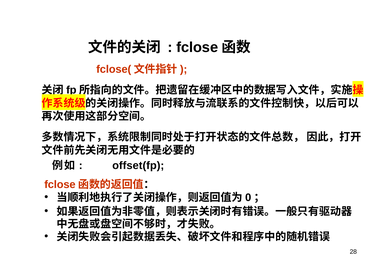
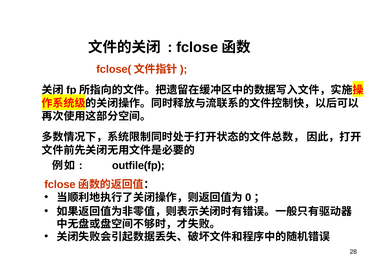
offset(fp: offset(fp -> outfile(fp
